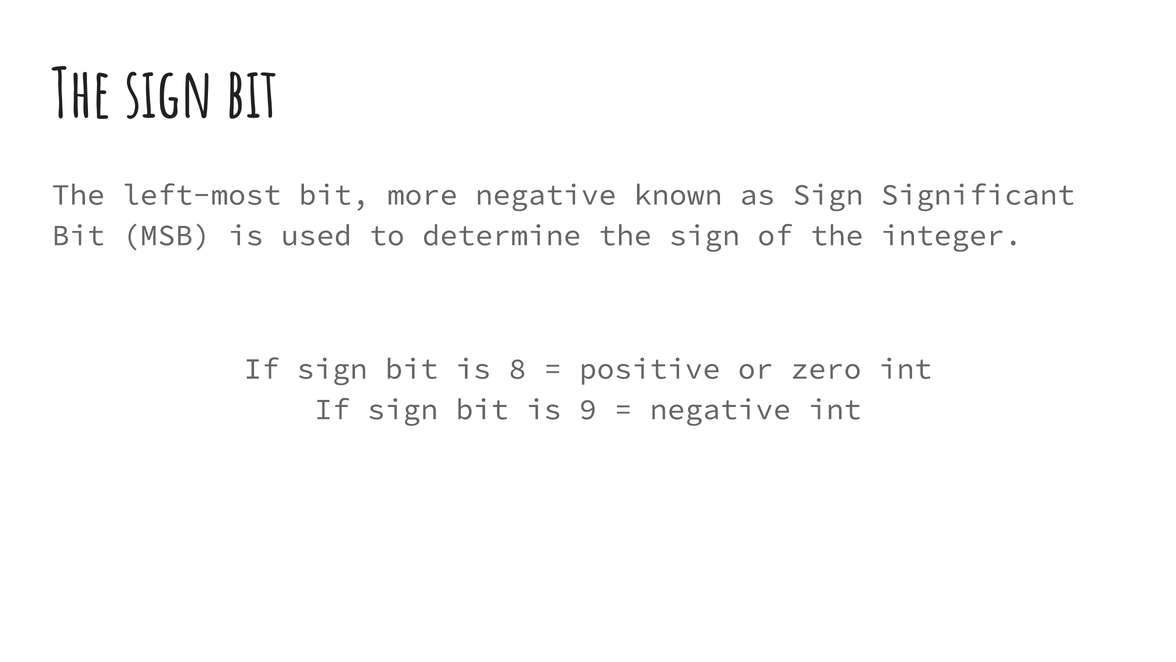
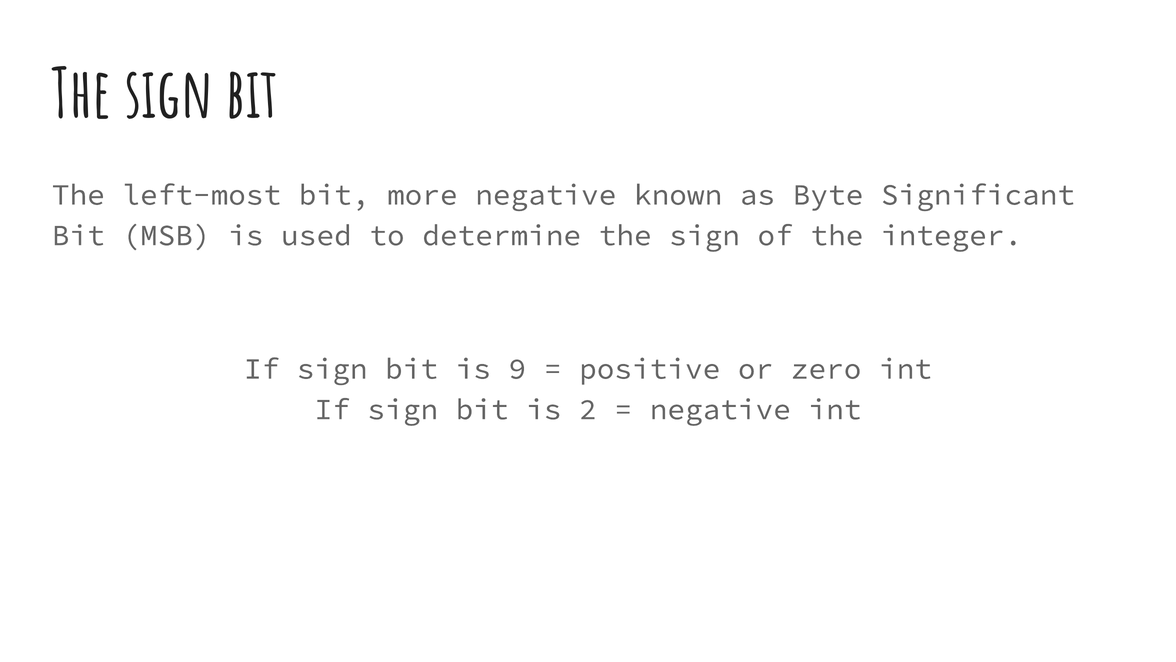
as Sign: Sign -> Byte
8: 8 -> 9
9: 9 -> 2
